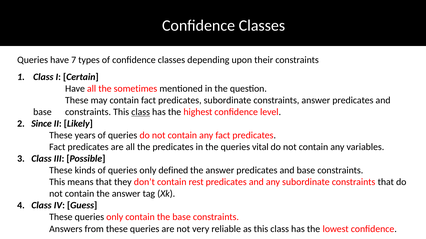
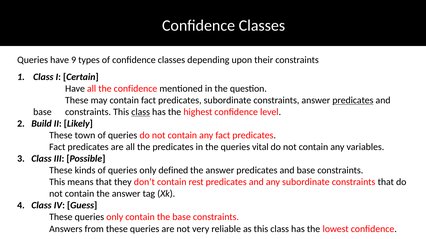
7: 7 -> 9
the sometimes: sometimes -> confidence
predicates at (353, 101) underline: none -> present
Since: Since -> Build
years: years -> town
